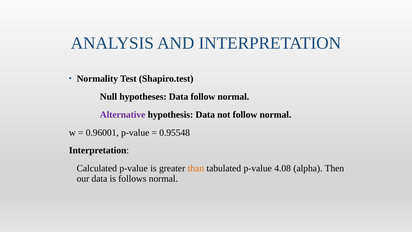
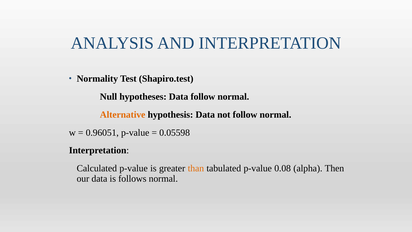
Alternative colour: purple -> orange
0.96001: 0.96001 -> 0.96051
0.95548: 0.95548 -> 0.05598
4.08: 4.08 -> 0.08
